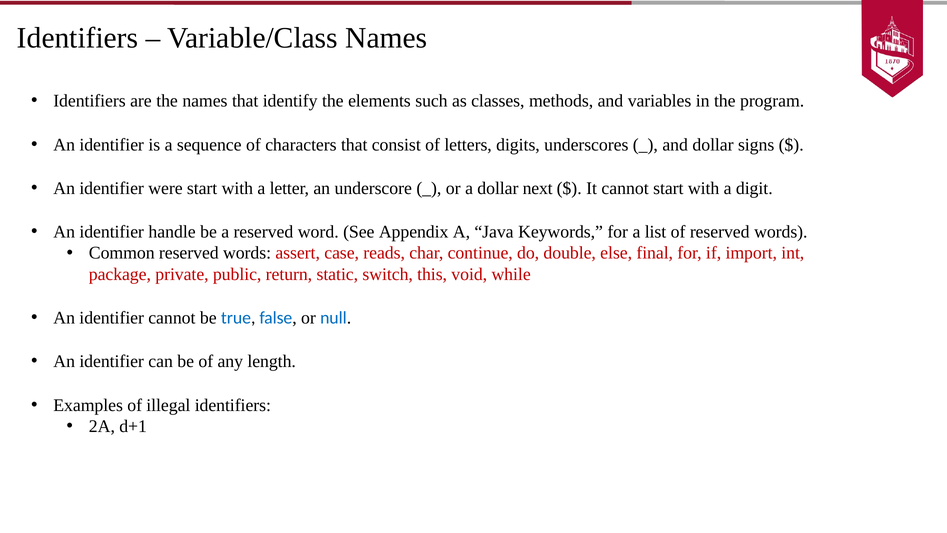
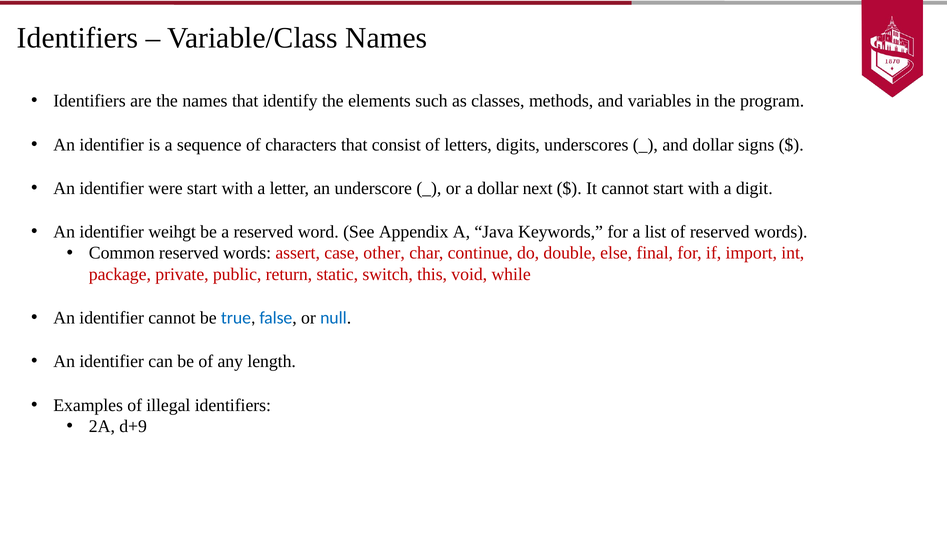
handle: handle -> weihgt
reads: reads -> other
d+1: d+1 -> d+9
